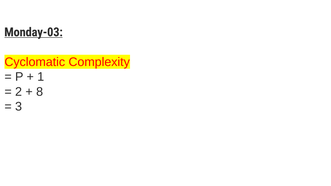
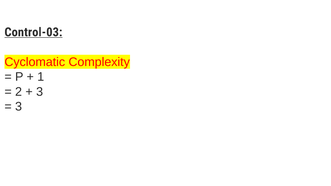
Monday-03: Monday-03 -> Control-03
8 at (40, 92): 8 -> 3
